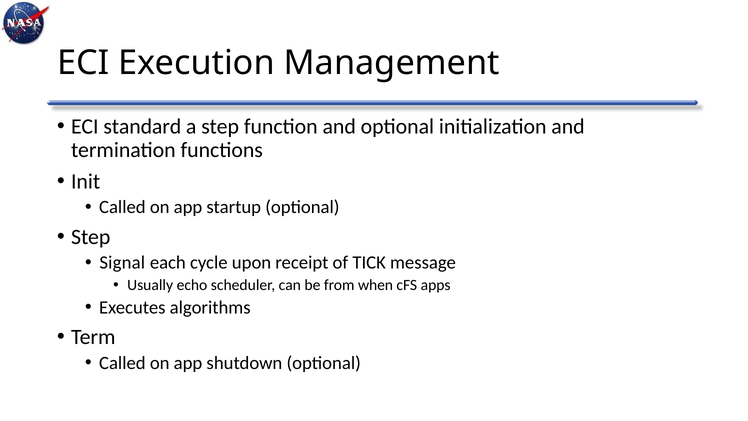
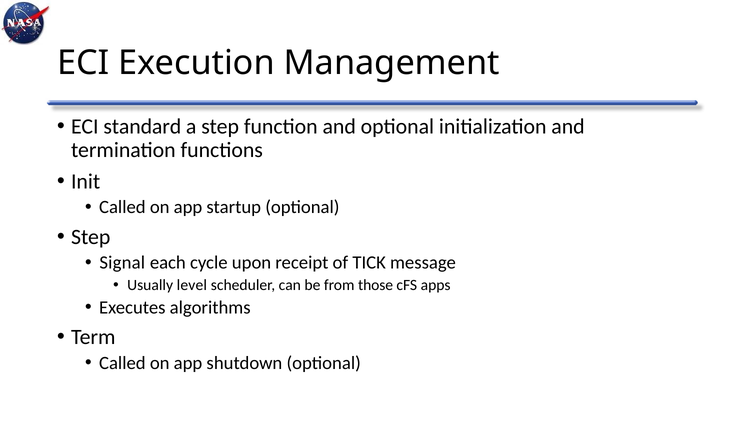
echo: echo -> level
when: when -> those
